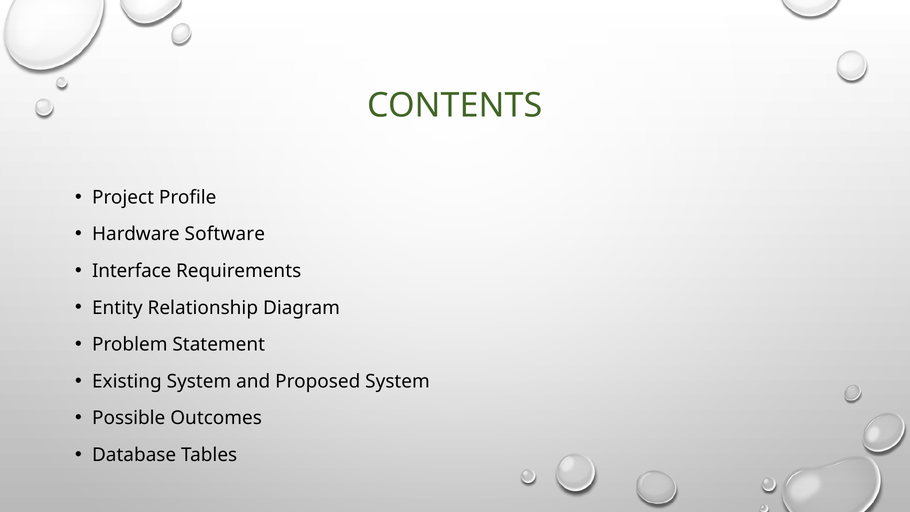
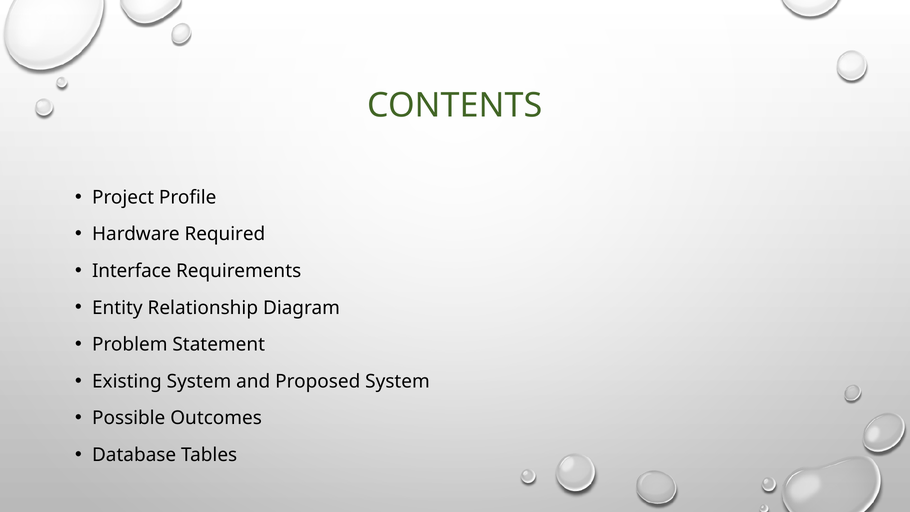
Software: Software -> Required
